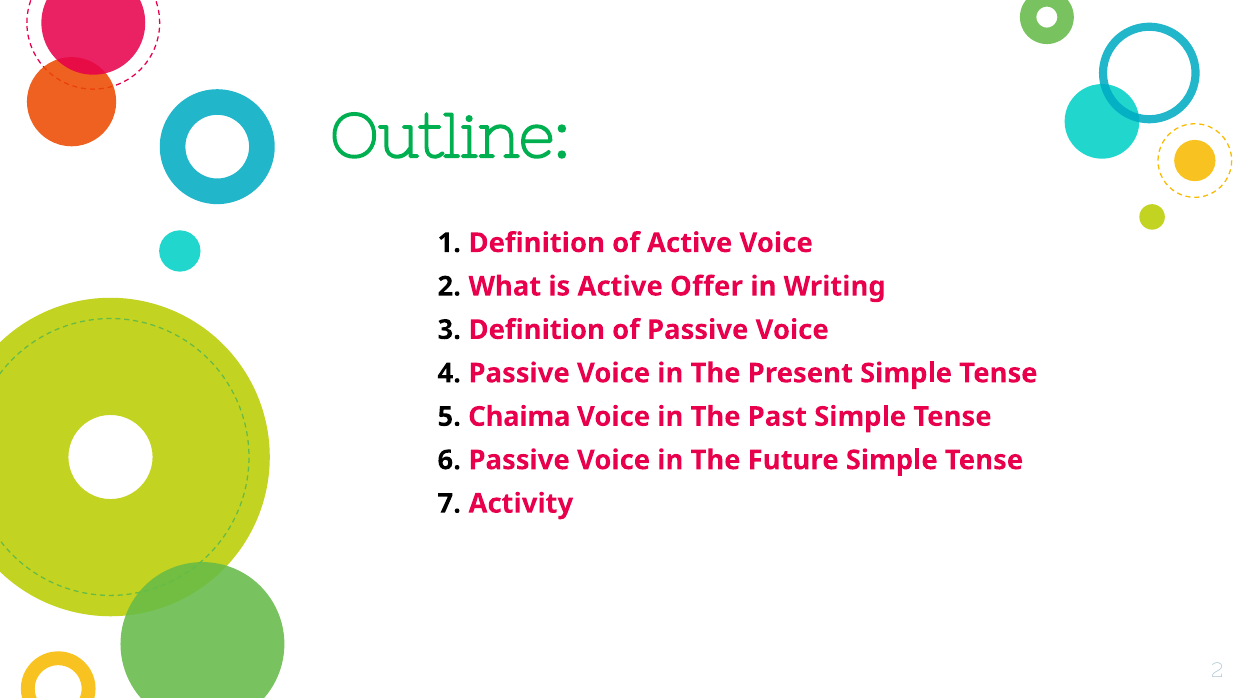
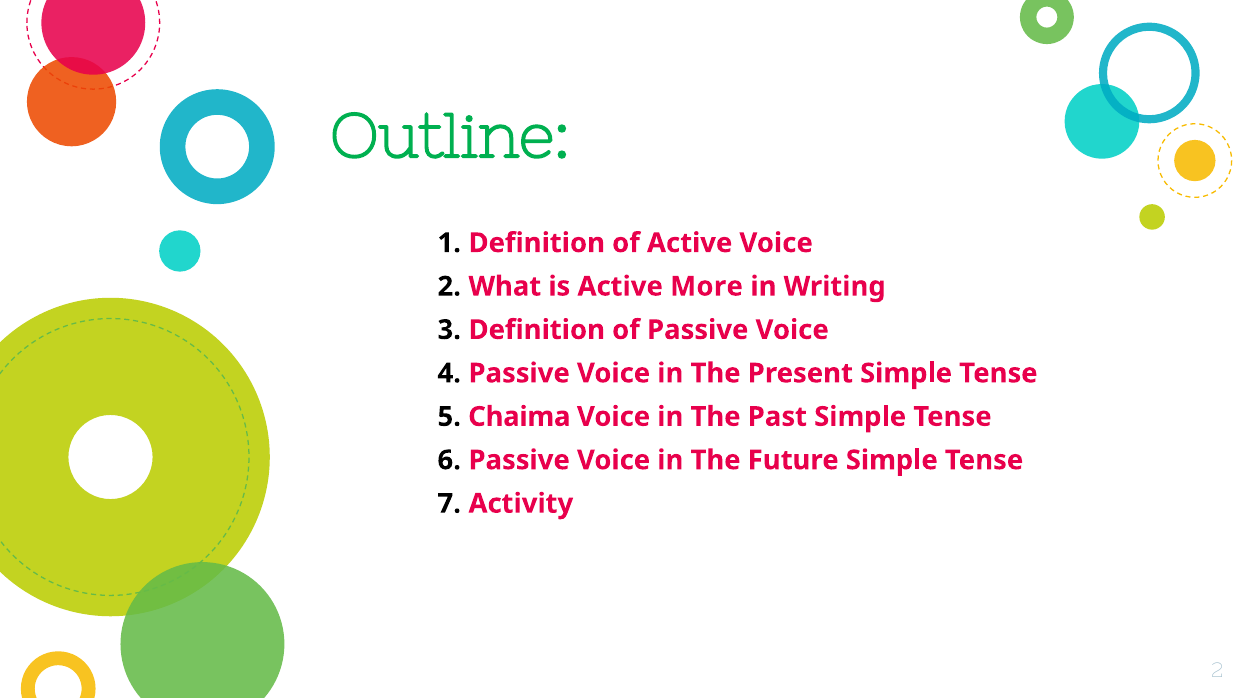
Offer: Offer -> More
